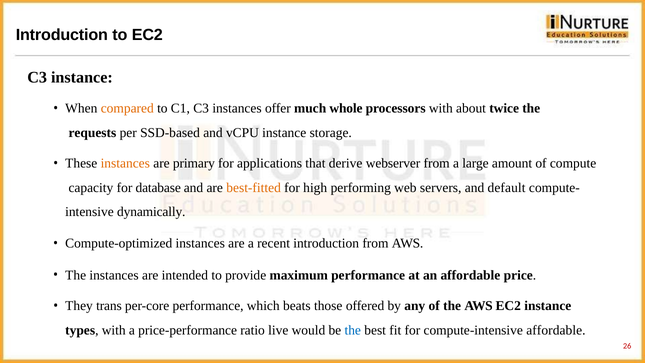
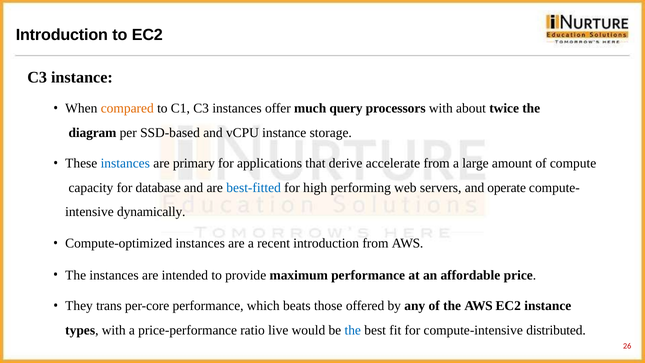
whole: whole -> query
requests: requests -> diagram
instances at (125, 163) colour: orange -> blue
webserver: webserver -> accelerate
best-fitted colour: orange -> blue
default: default -> operate
compute-intensive affordable: affordable -> distributed
